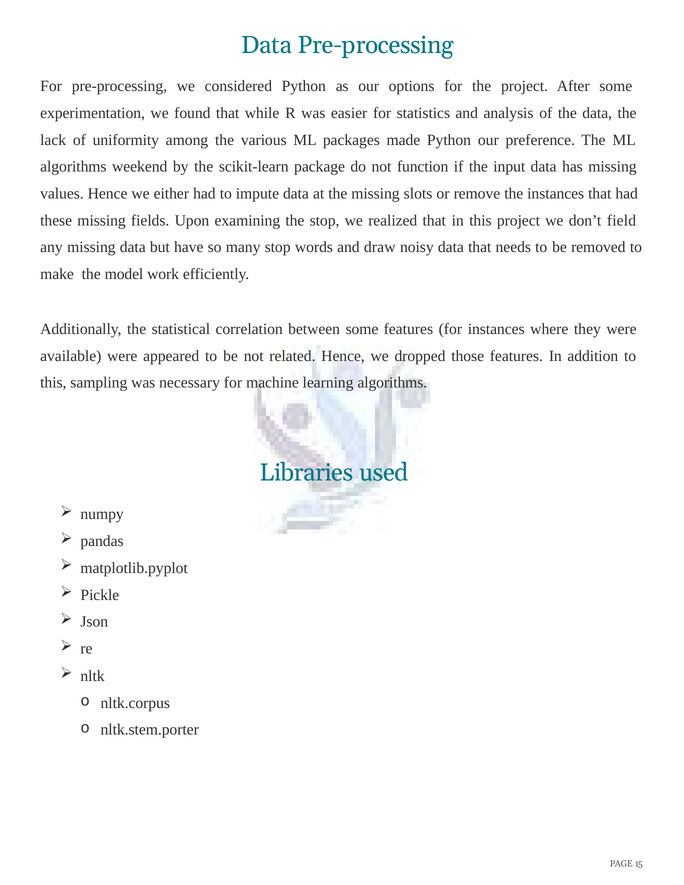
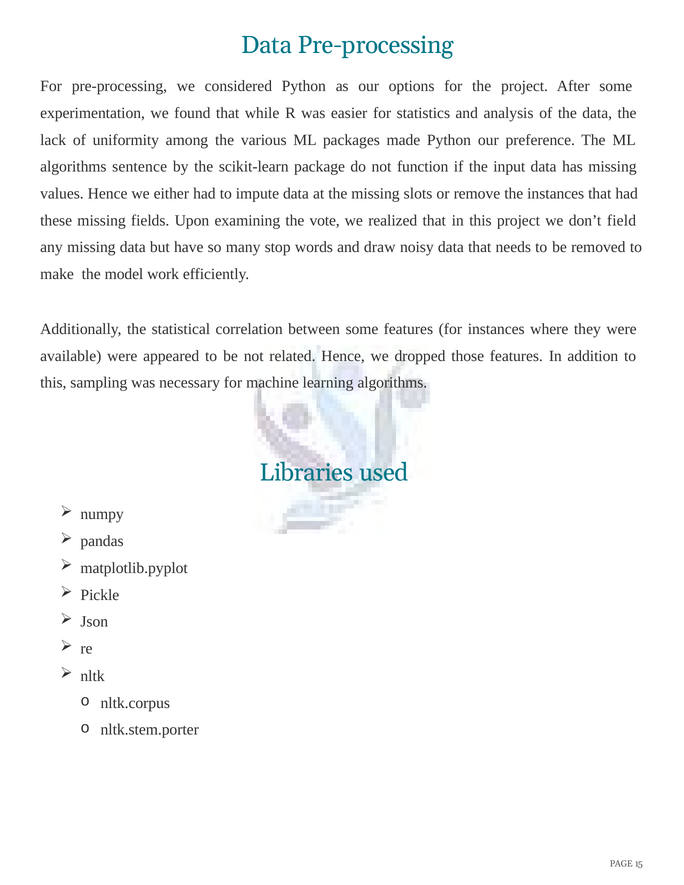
weekend: weekend -> sentence
the stop: stop -> vote
